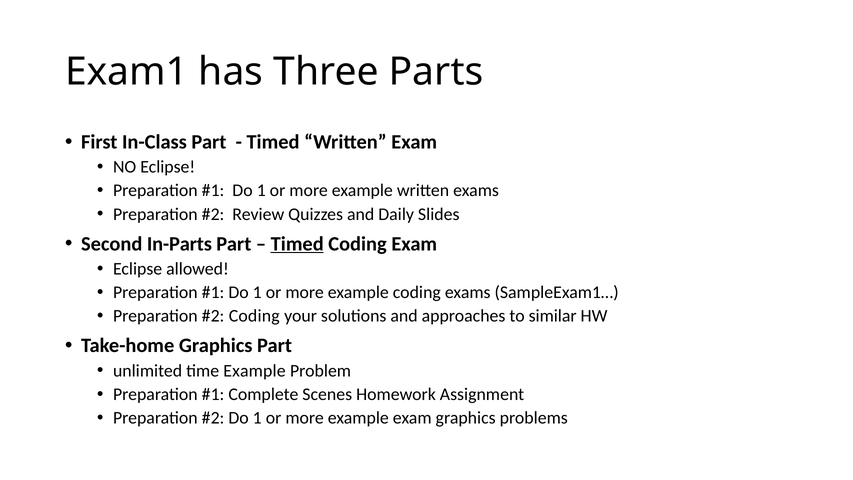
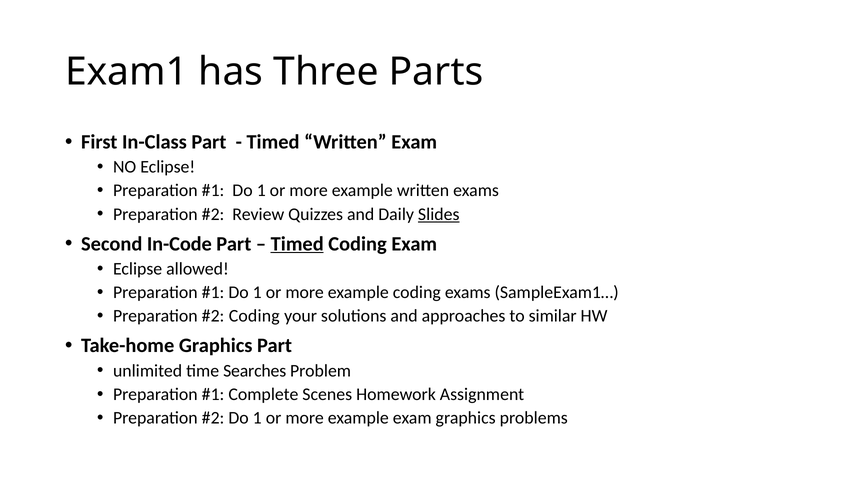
Slides underline: none -> present
In-Parts: In-Parts -> In-Code
time Example: Example -> Searches
